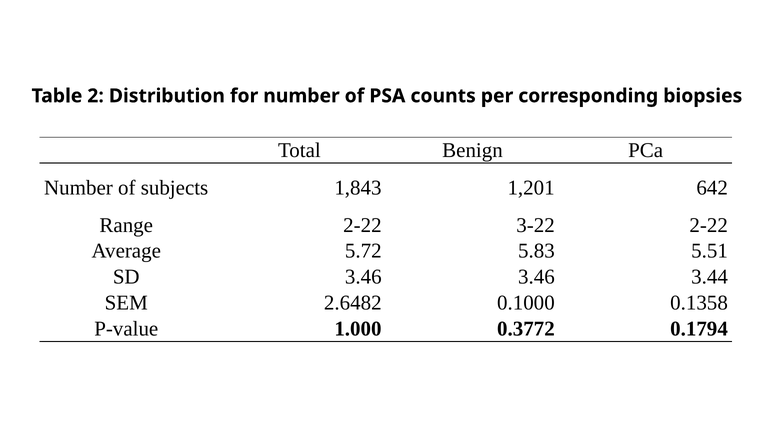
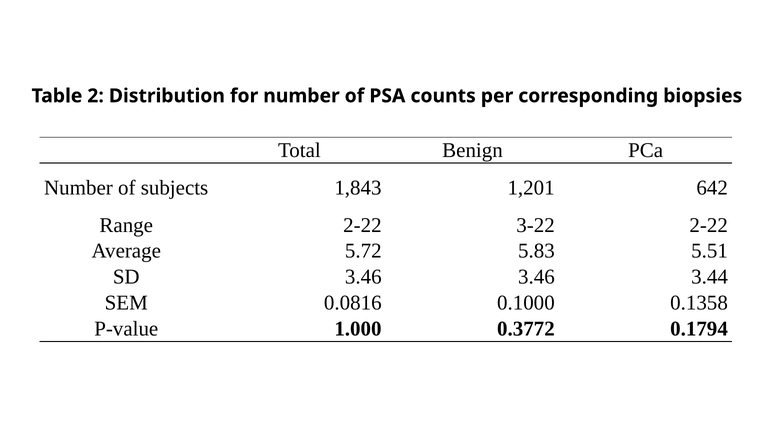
2.6482: 2.6482 -> 0.0816
